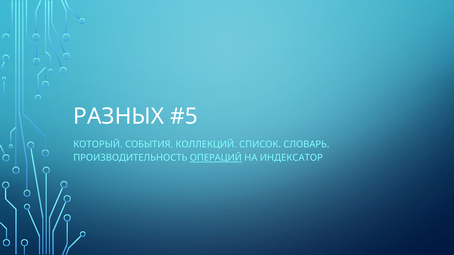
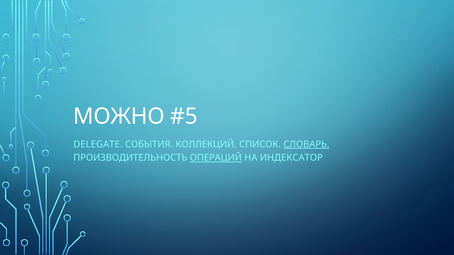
РАЗНЫХ: РАЗНЫХ -> МОЖНО
КОТОРЫЙ: КОТОРЫЙ -> DELEGATE
СЛОВАРЬ underline: none -> present
